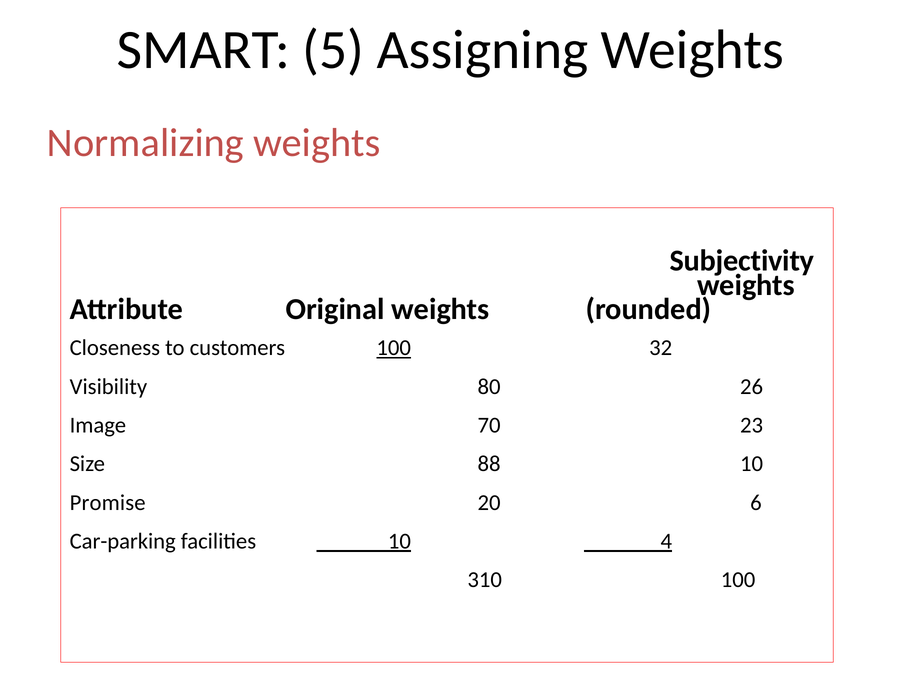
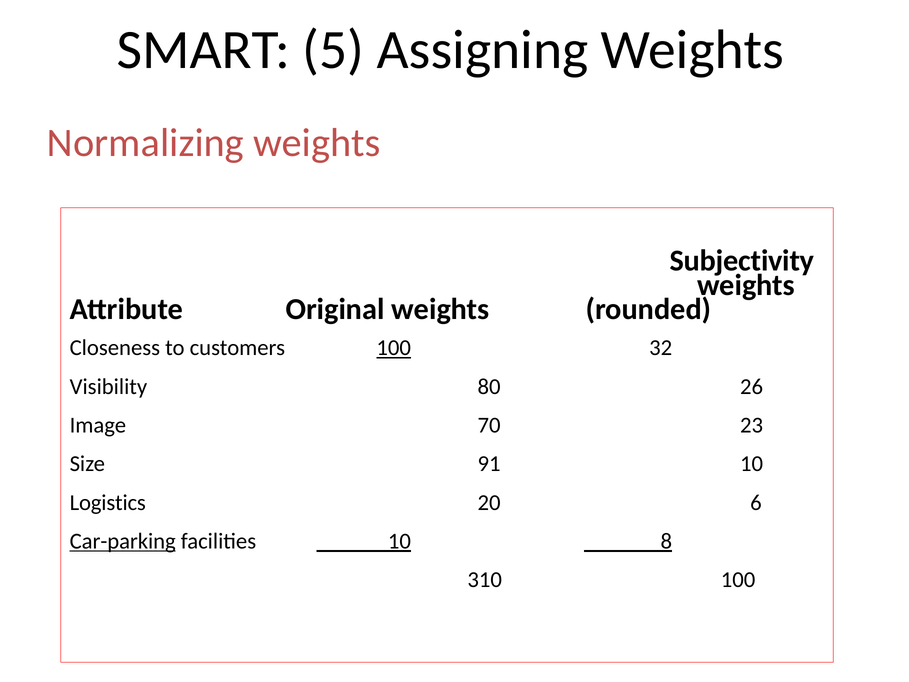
88: 88 -> 91
Promise: Promise -> Logistics
Car-parking underline: none -> present
4: 4 -> 8
